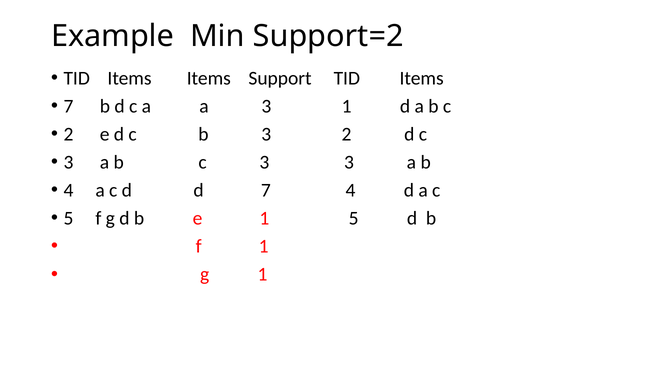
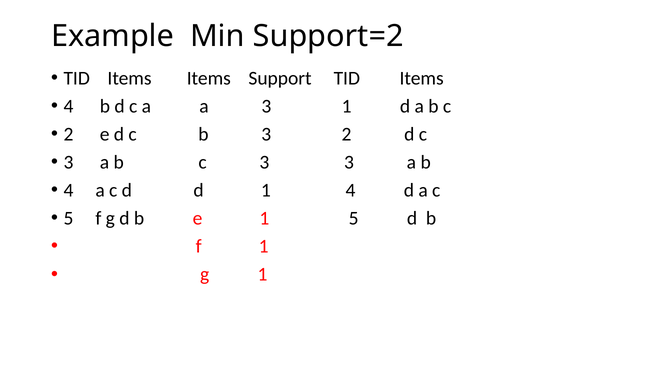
7 at (68, 106): 7 -> 4
d 7: 7 -> 1
